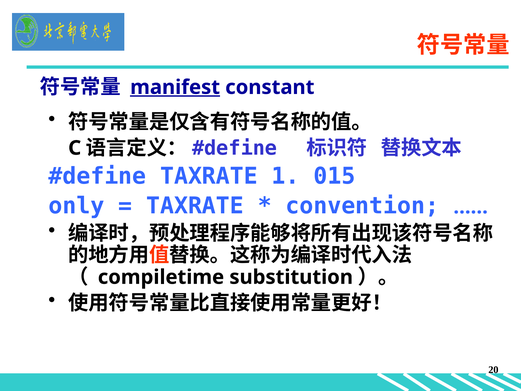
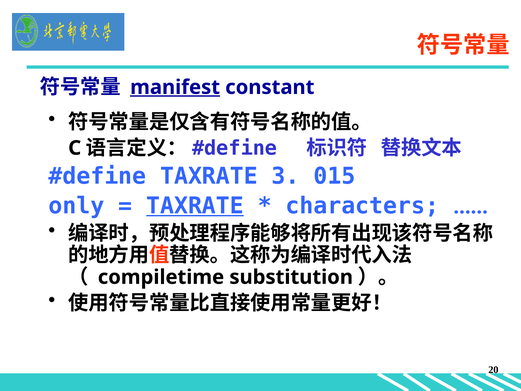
1: 1 -> 3
TAXRATE at (195, 206) underline: none -> present
convention: convention -> characters
